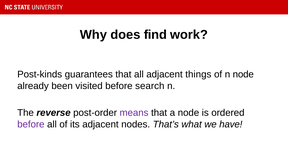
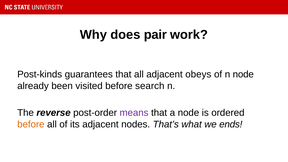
find: find -> pair
things: things -> obeys
before at (31, 124) colour: purple -> orange
have: have -> ends
